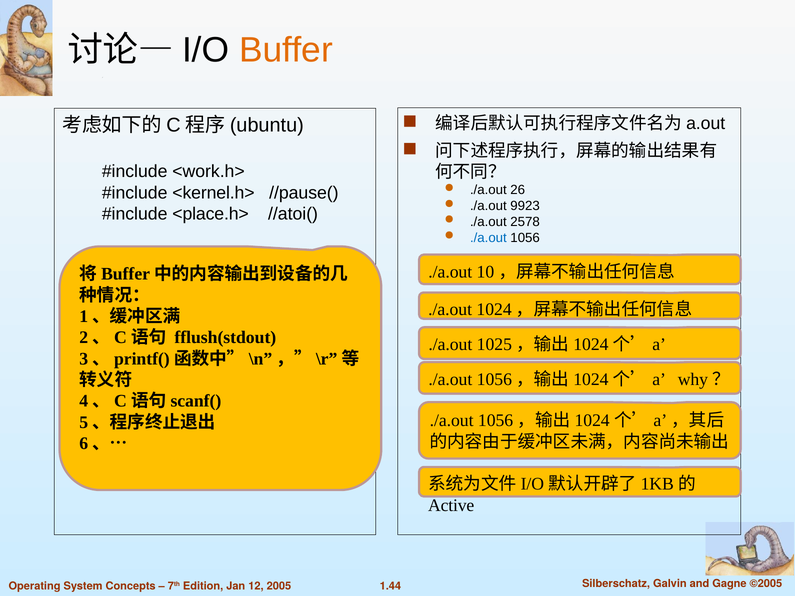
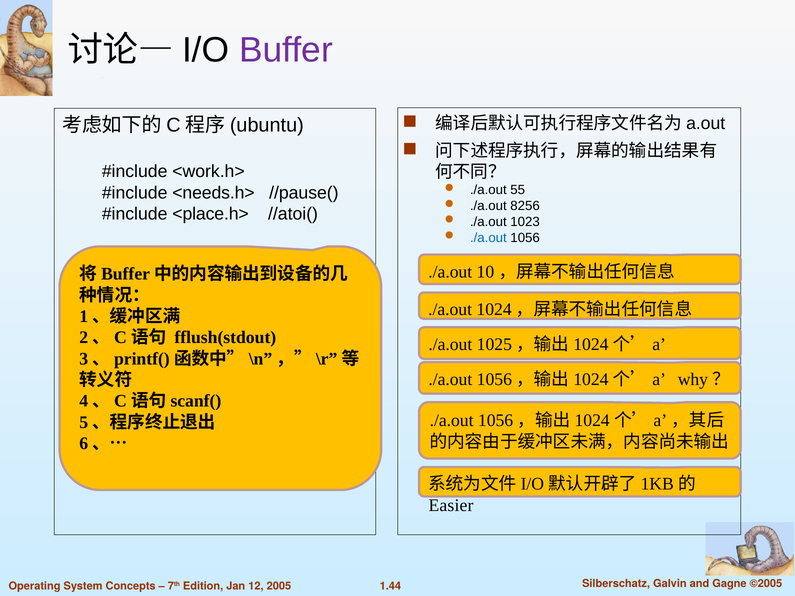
Buffer colour: orange -> purple
26: 26 -> 55
<kernel.h>: <kernel.h> -> <needs.h>
9923: 9923 -> 8256
2578: 2578 -> 1023
Active: Active -> Easier
